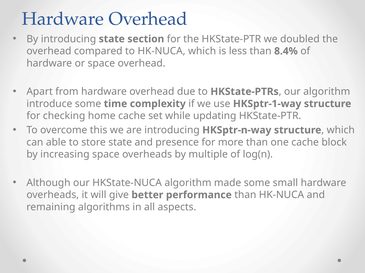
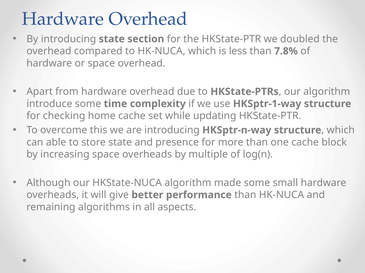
8.4%: 8.4% -> 7.8%
